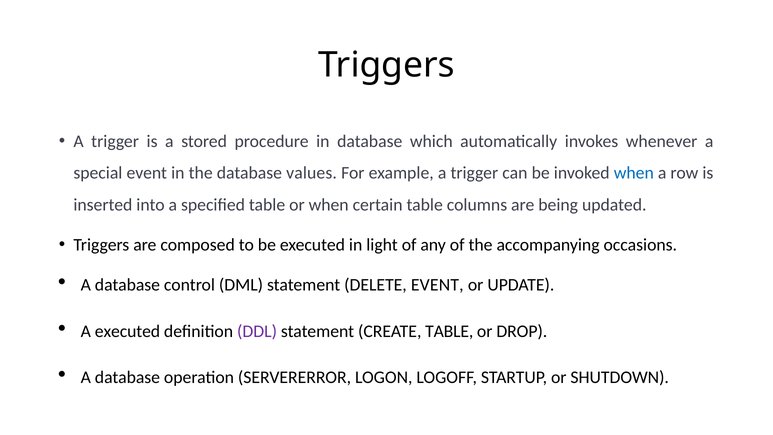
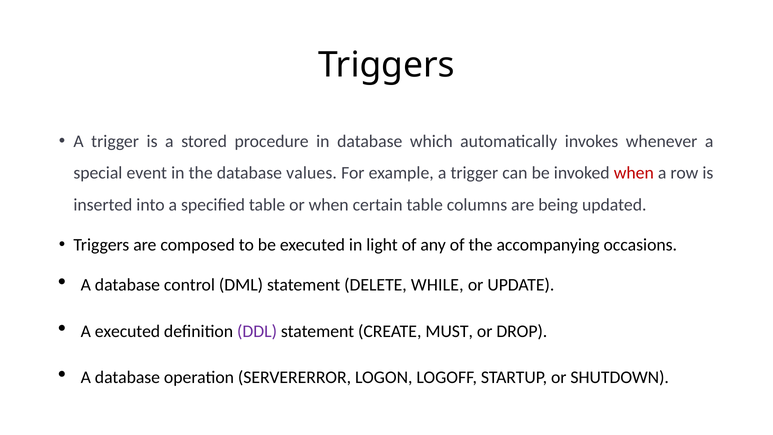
when at (634, 173) colour: blue -> red
DELETE EVENT: EVENT -> WHILE
CREATE TABLE: TABLE -> MUST
